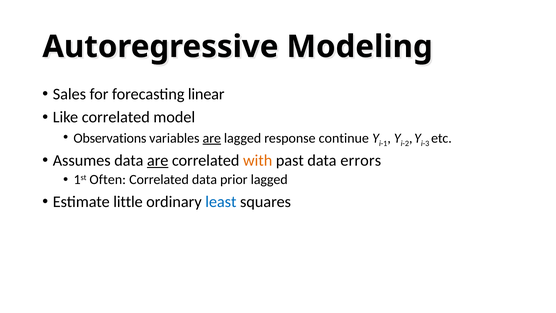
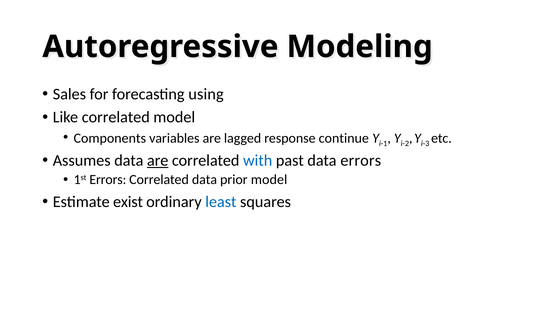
linear: linear -> using
Observations: Observations -> Components
are at (212, 138) underline: present -> none
with colour: orange -> blue
1st Often: Often -> Errors
prior lagged: lagged -> model
little: little -> exist
